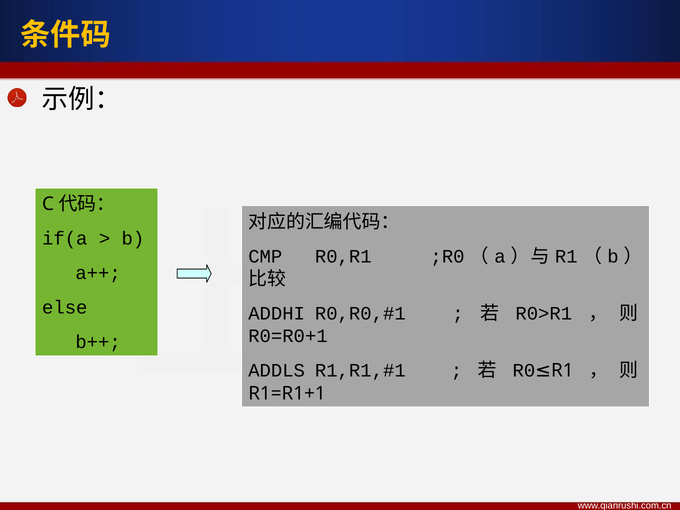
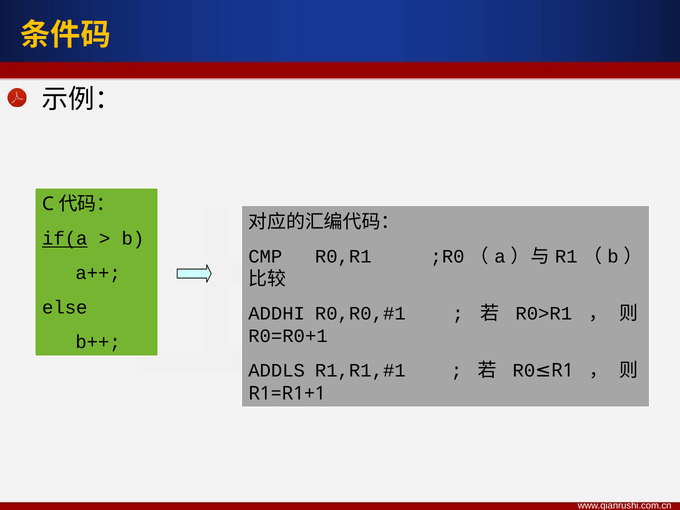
if(a underline: none -> present
